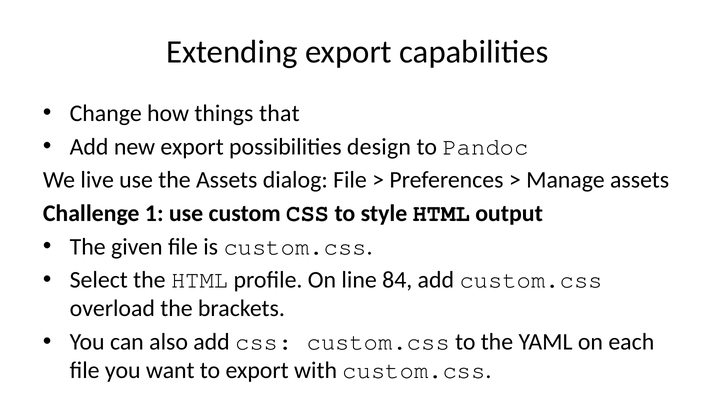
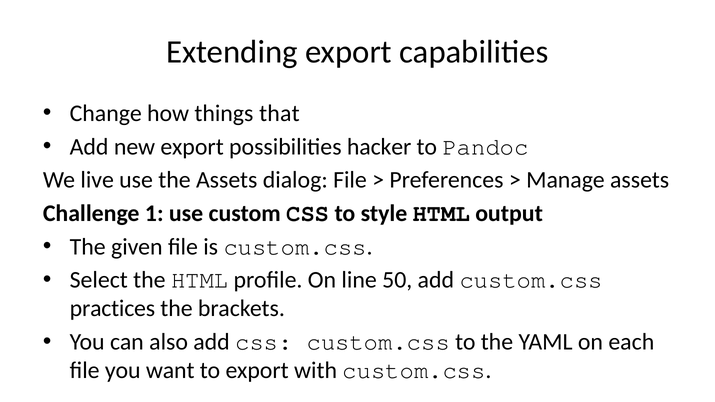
design: design -> hacker
84: 84 -> 50
overload: overload -> practices
